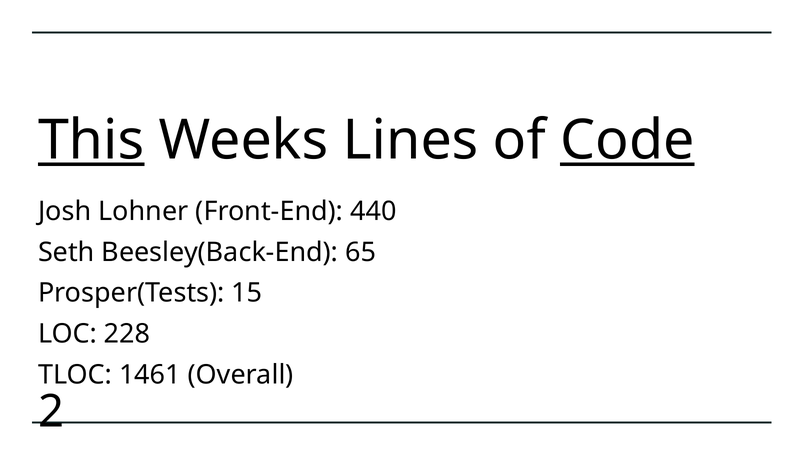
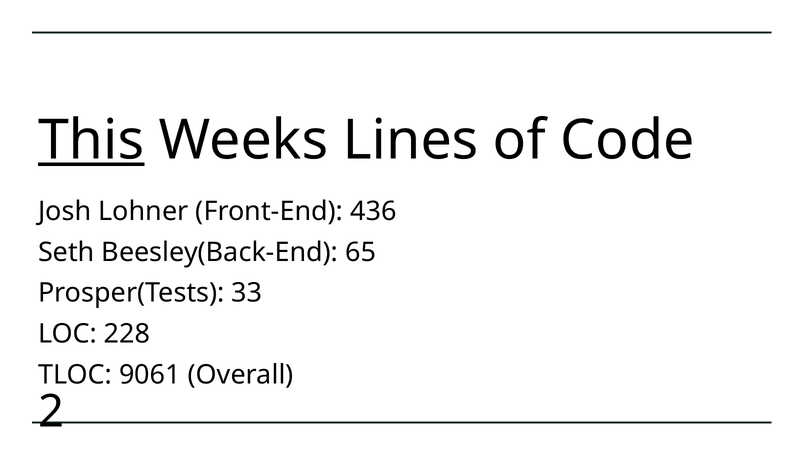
Code underline: present -> none
440: 440 -> 436
15: 15 -> 33
1461: 1461 -> 9061
